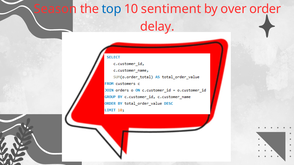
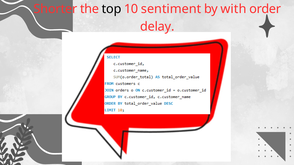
Season: Season -> Shorter
top colour: blue -> black
over: over -> with
